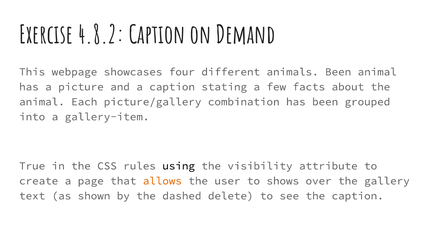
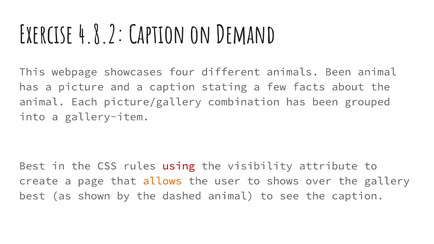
True at (32, 166): True -> Best
using colour: black -> red
text at (32, 196): text -> best
dashed delete: delete -> animal
